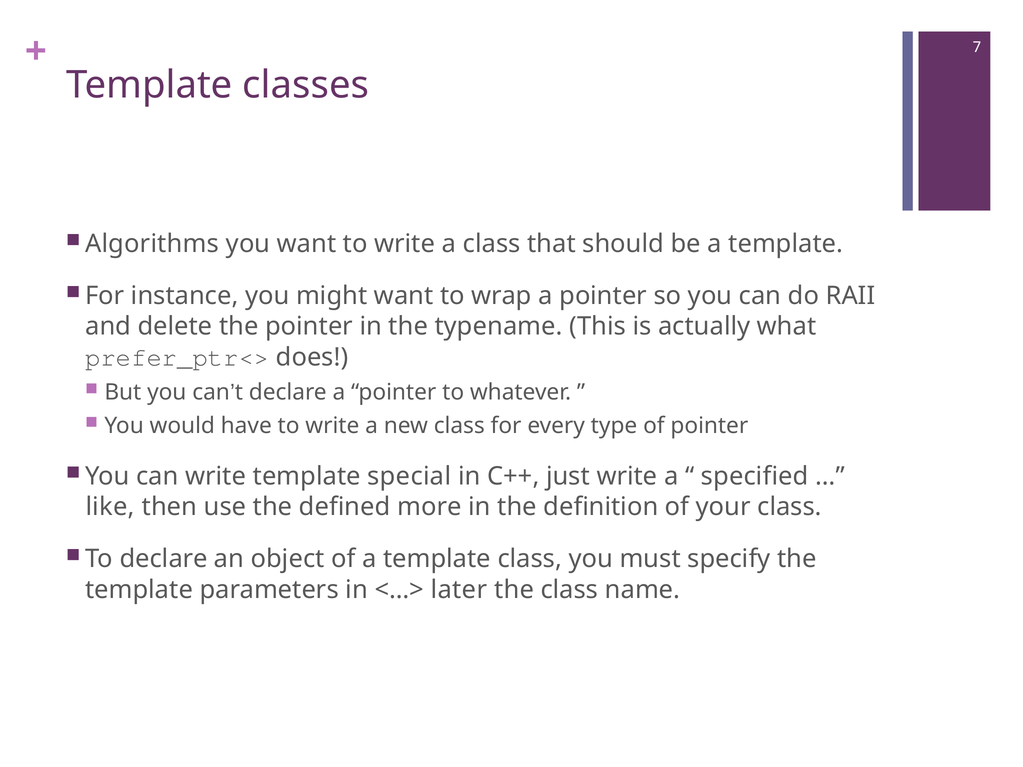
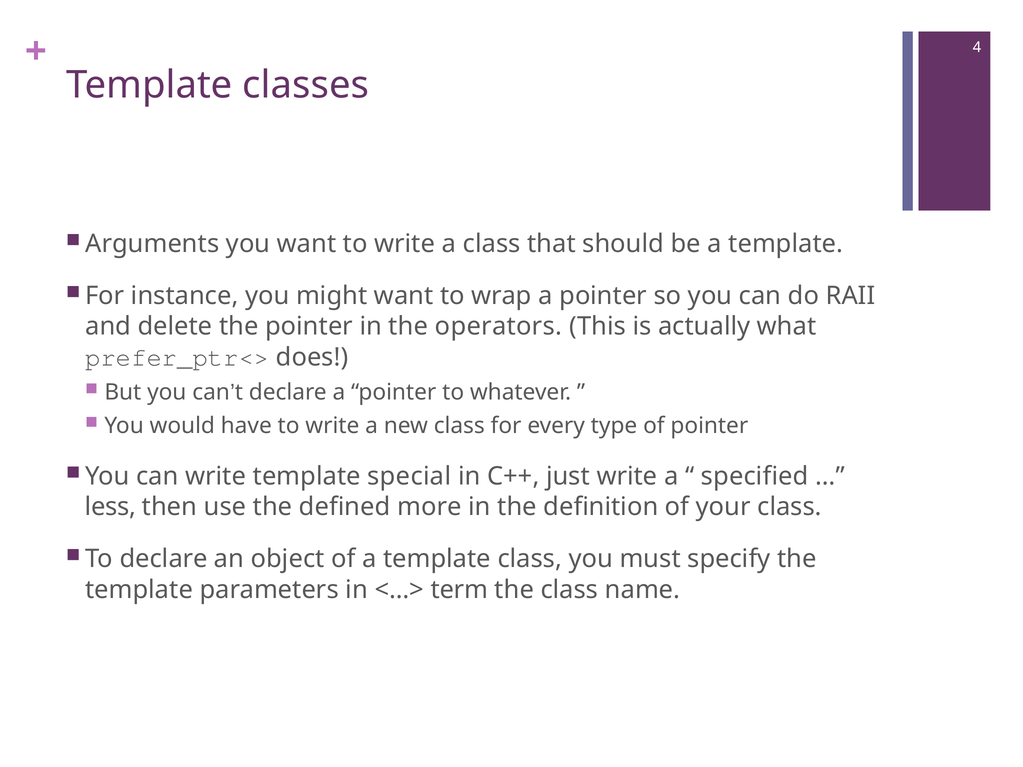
7: 7 -> 4
Algorithms: Algorithms -> Arguments
typename: typename -> operators
like: like -> less
later: later -> term
